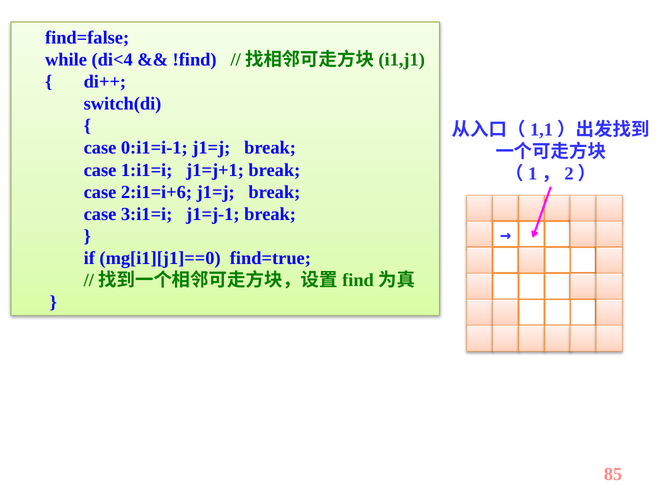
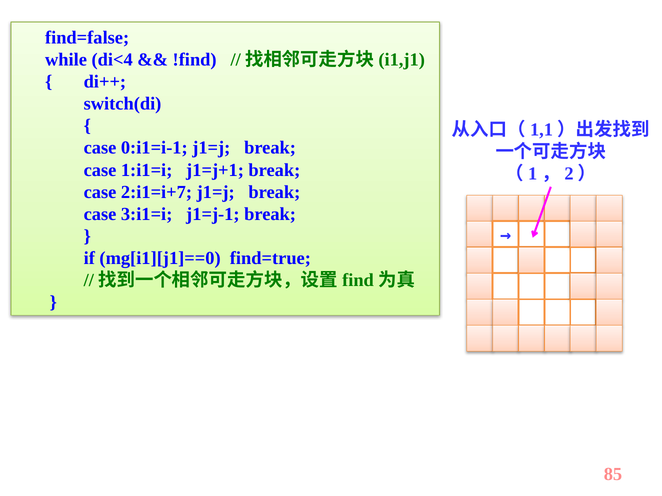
2:i1=i+6: 2:i1=i+6 -> 2:i1=i+7
